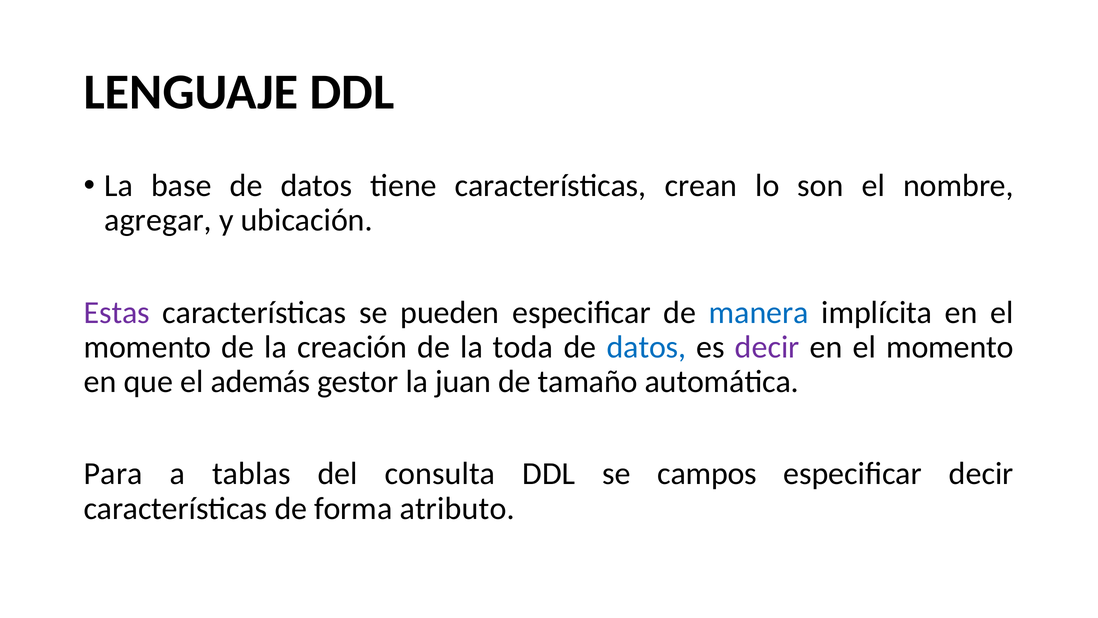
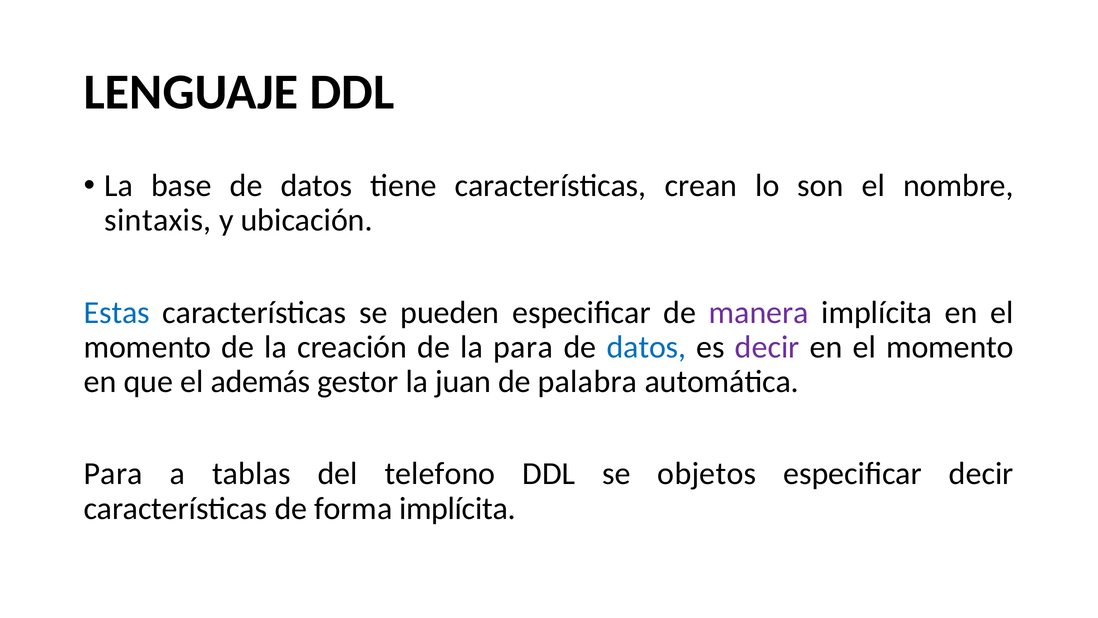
agregar: agregar -> sintaxis
Estas colour: purple -> blue
manera colour: blue -> purple
la toda: toda -> para
tamaño: tamaño -> palabra
consulta: consulta -> telefono
campos: campos -> objetos
forma atributo: atributo -> implícita
